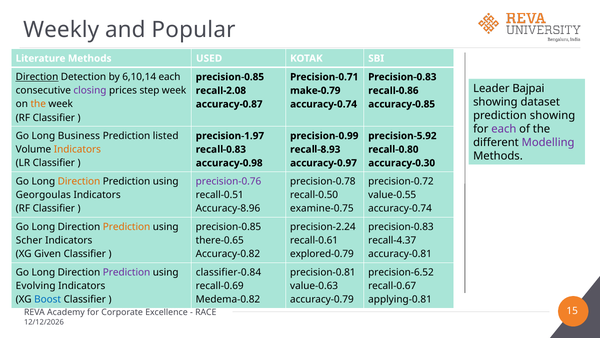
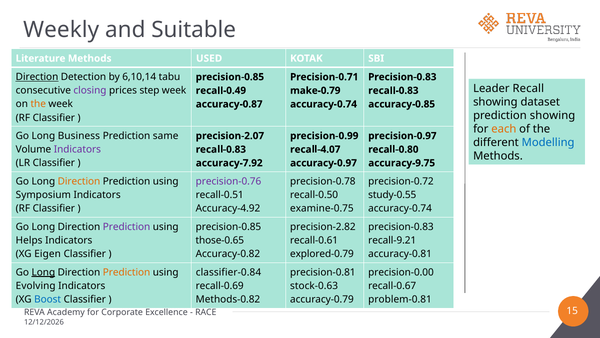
Popular: Popular -> Suitable
6,10,14 each: each -> tabu
Bajpai: Bajpai -> Recall
recall-2.08: recall-2.08 -> recall-0.49
recall-0.86 at (393, 90): recall-0.86 -> recall-0.83
each at (504, 129) colour: purple -> orange
listed: listed -> same
precision-1.97: precision-1.97 -> precision-2.07
precision-5.92: precision-5.92 -> precision-0.97
Modelling colour: purple -> blue
Indicators at (77, 149) colour: orange -> purple
recall-8.93: recall-8.93 -> recall-4.07
accuracy-0.98: accuracy-0.98 -> accuracy-7.92
accuracy-0.30: accuracy-0.30 -> accuracy-9.75
Georgoulas: Georgoulas -> Symposium
value-0.55: value-0.55 -> study-0.55
Accuracy-8.96: Accuracy-8.96 -> Accuracy-4.92
Prediction at (127, 226) colour: orange -> purple
precision-2.24: precision-2.24 -> precision-2.82
Scher: Scher -> Helps
there-0.65: there-0.65 -> those-0.65
recall-4.37: recall-4.37 -> recall-9.21
Given: Given -> Eigen
Long at (43, 272) underline: none -> present
Prediction at (127, 272) colour: purple -> orange
precision-6.52: precision-6.52 -> precision-0.00
value-0.63: value-0.63 -> stock-0.63
Medema-0.82: Medema-0.82 -> Methods-0.82
applying-0.81: applying-0.81 -> problem-0.81
